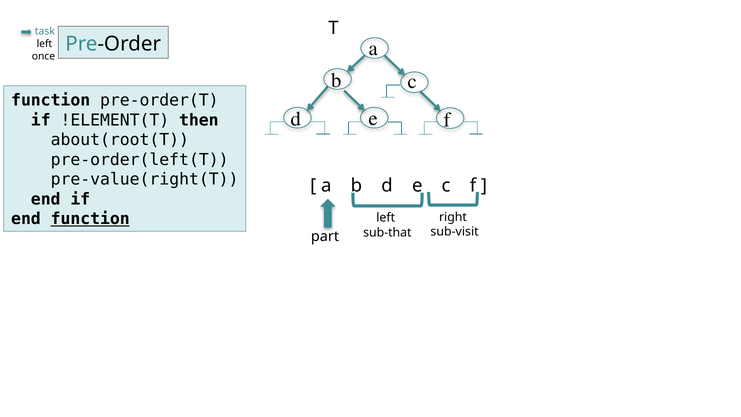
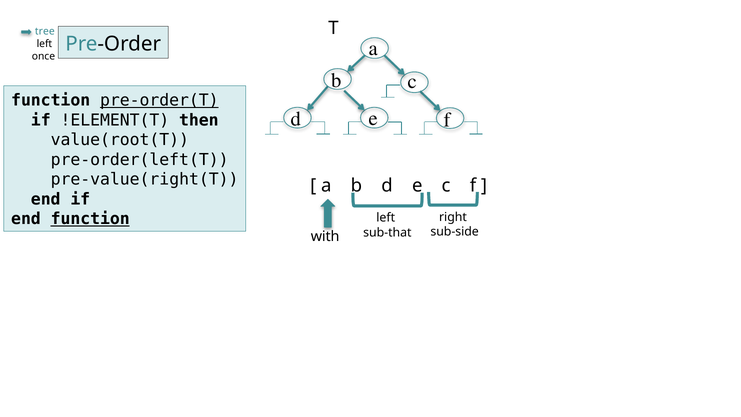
task: task -> tree
pre-order(T underline: none -> present
about(root(T: about(root(T -> value(root(T
sub-visit: sub-visit -> sub-side
part: part -> with
